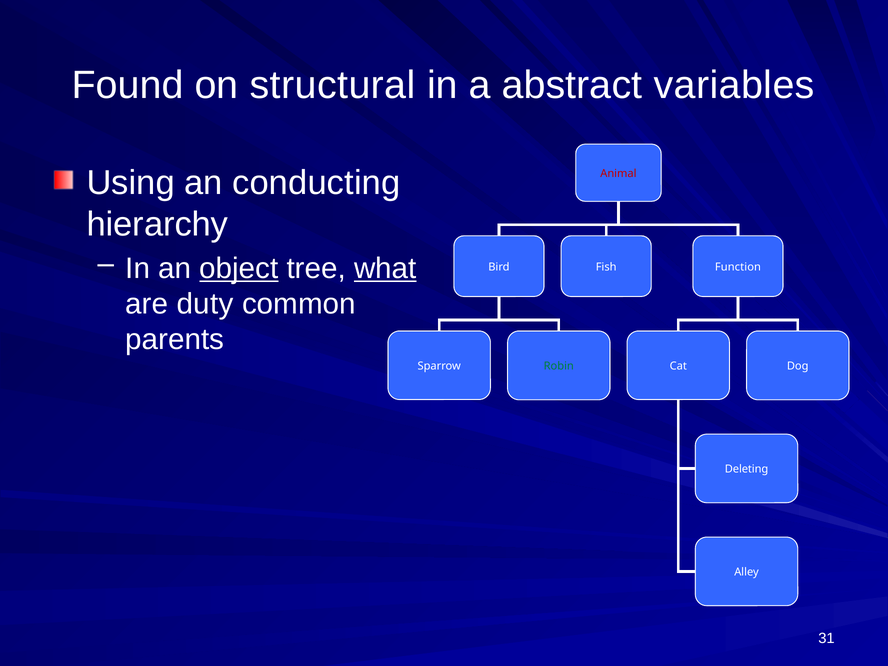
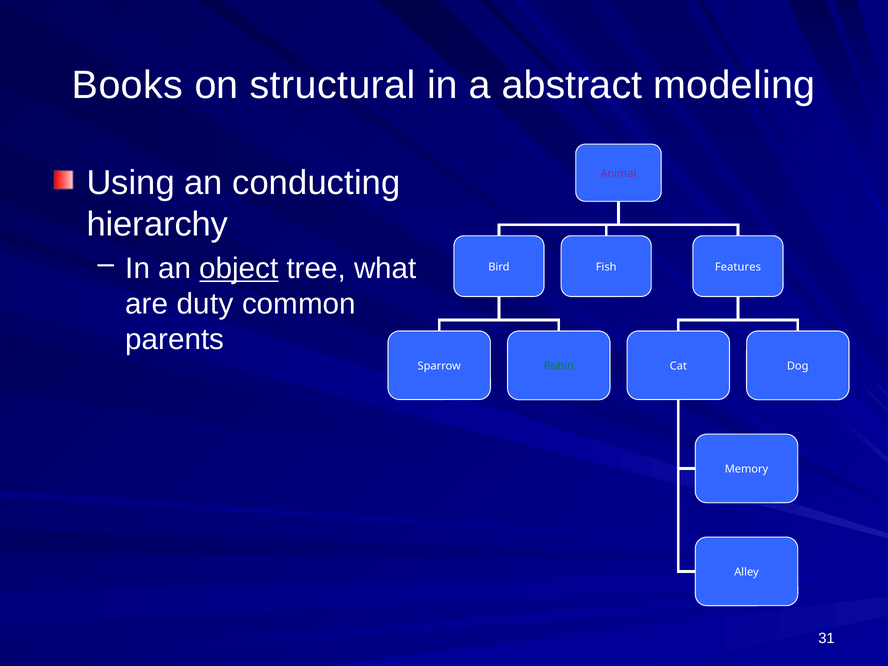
Found: Found -> Books
variables: variables -> modeling
Animal colour: red -> purple
what underline: present -> none
Function: Function -> Features
Deleting: Deleting -> Memory
